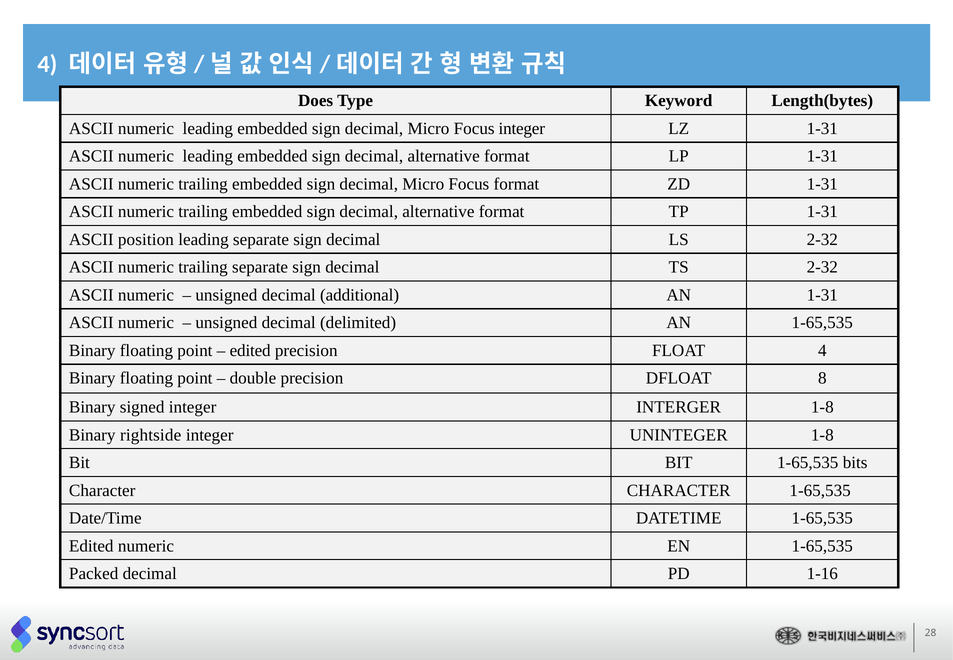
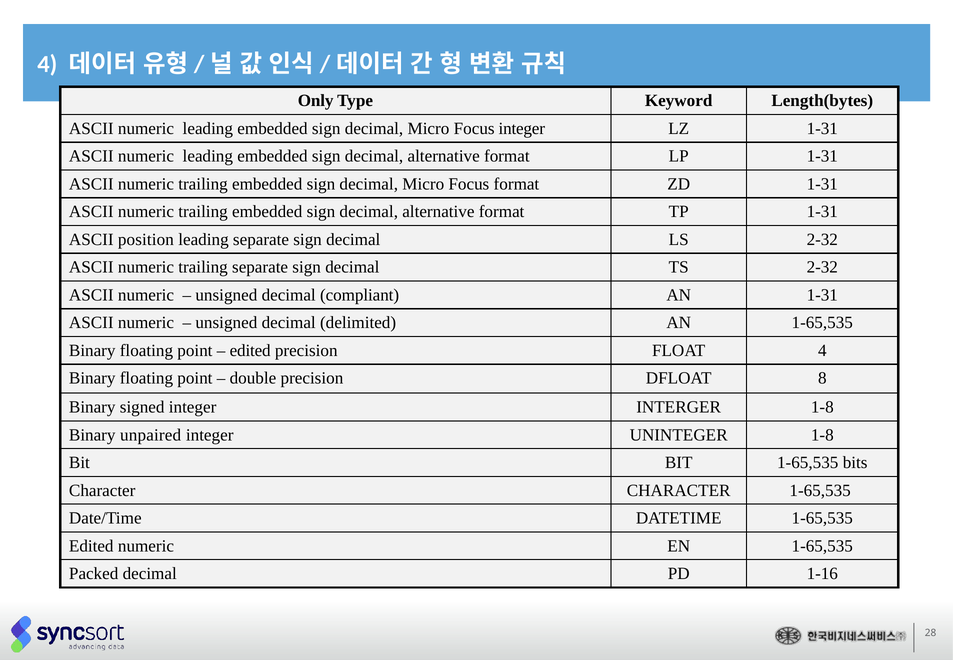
Does: Does -> Only
additional: additional -> compliant
rightside: rightside -> unpaired
